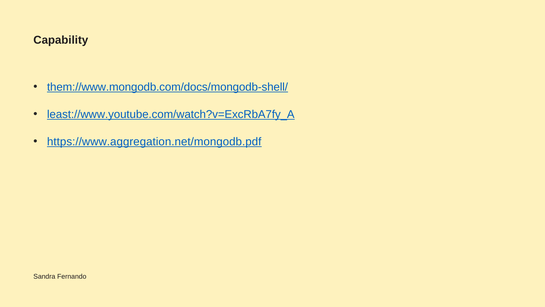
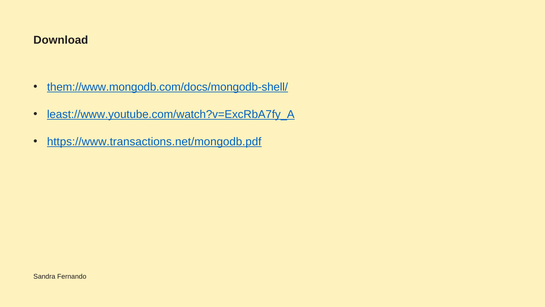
Capability: Capability -> Download
https://www.aggregation.net/mongodb.pdf: https://www.aggregation.net/mongodb.pdf -> https://www.transactions.net/mongodb.pdf
